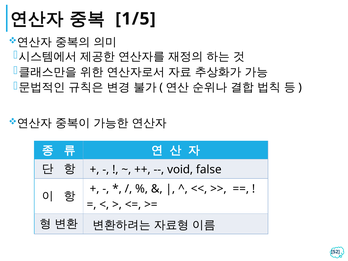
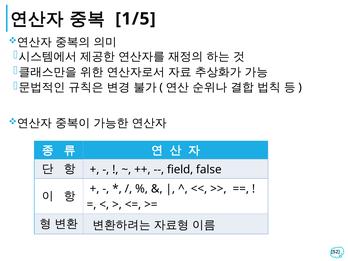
void: void -> field
